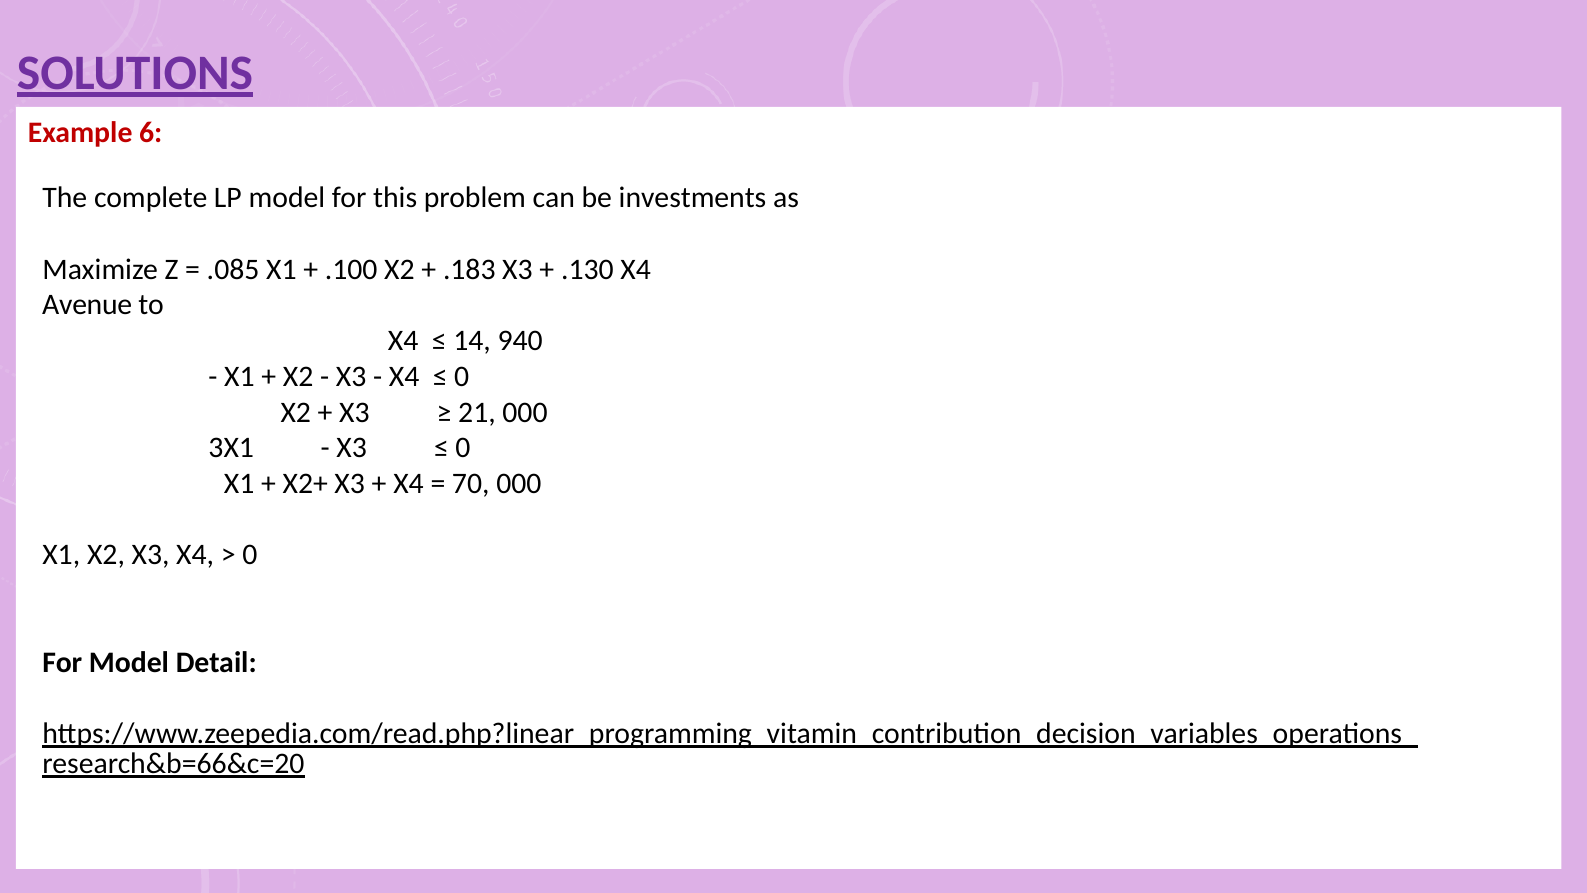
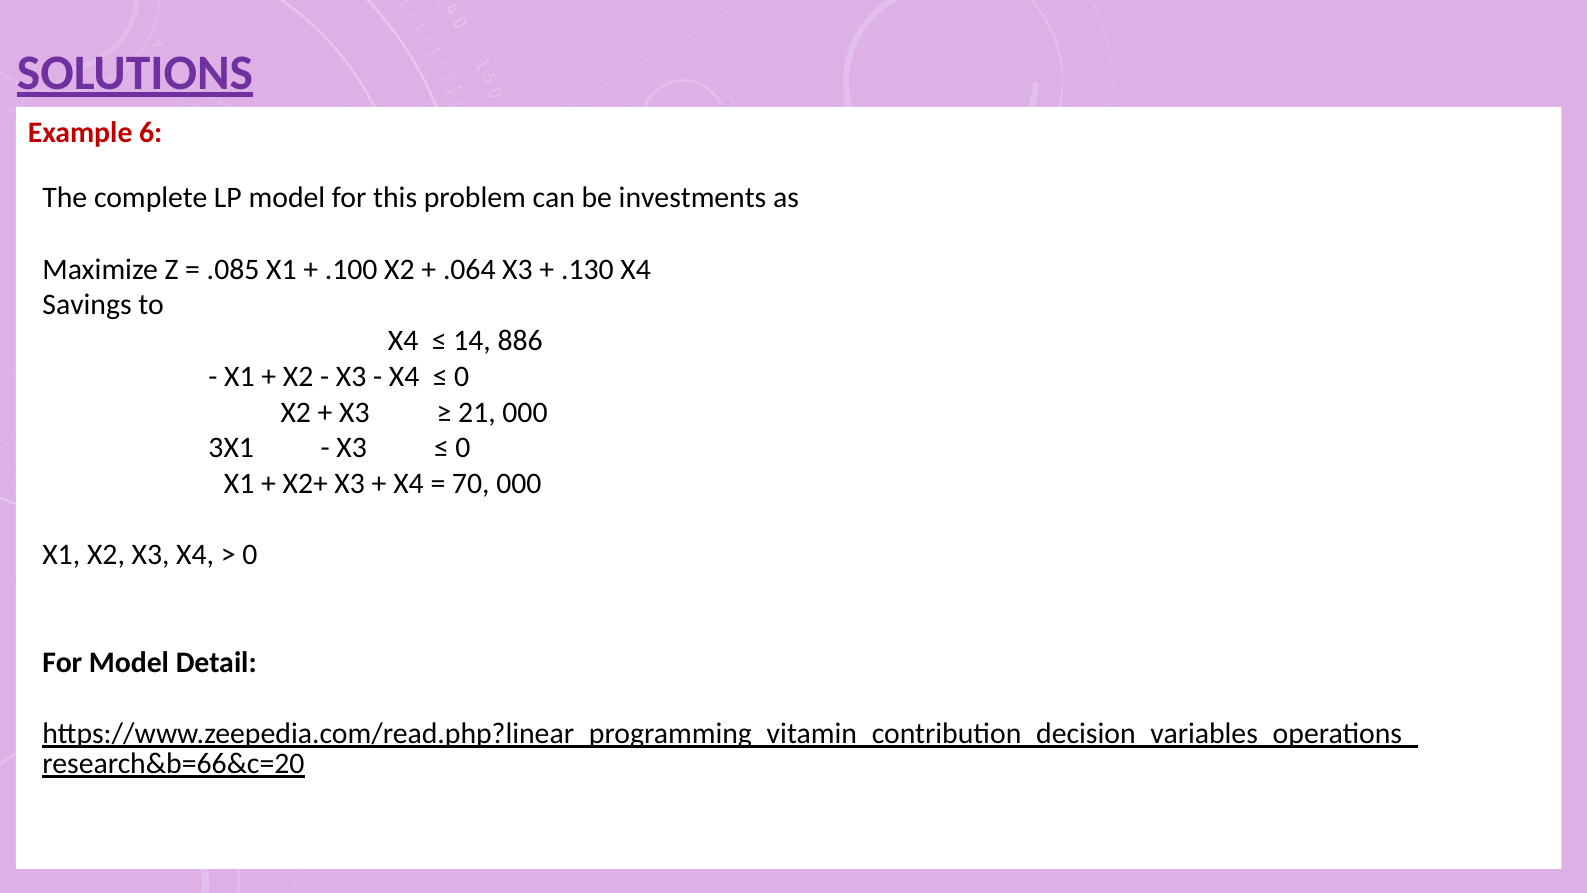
.183: .183 -> .064
Avenue: Avenue -> Savings
940: 940 -> 886
